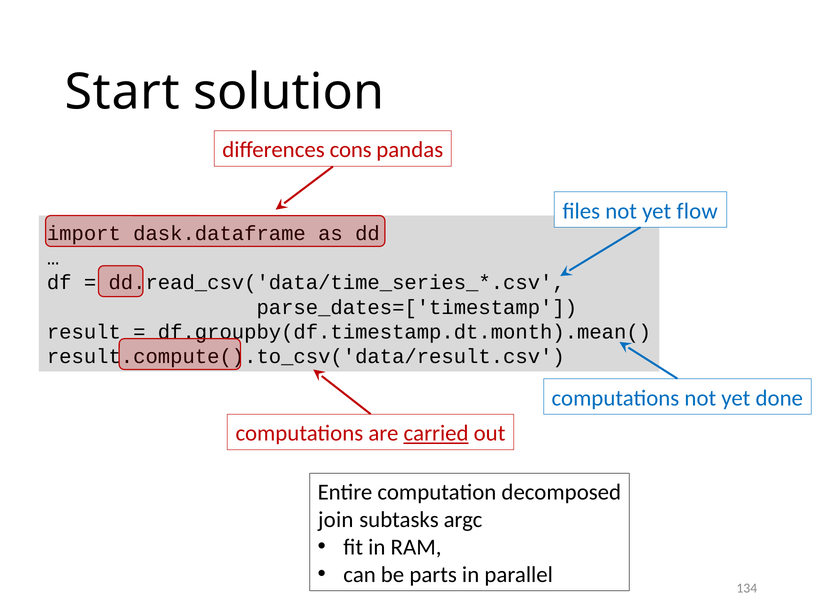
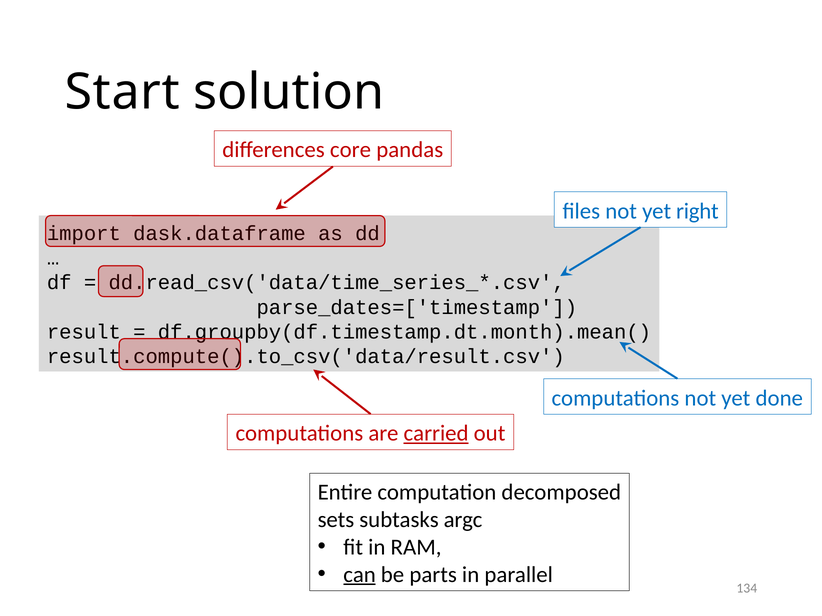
cons: cons -> core
flow: flow -> right
join: join -> sets
can underline: none -> present
